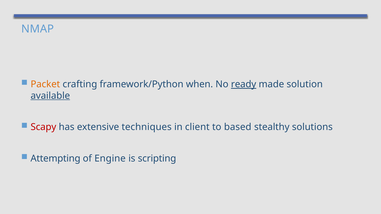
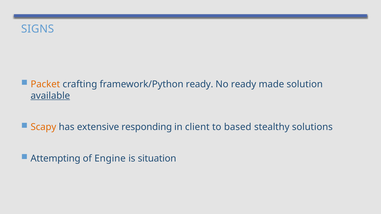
NMAP: NMAP -> SIGNS
framework/Python when: when -> ready
ready at (244, 84) underline: present -> none
Scapy colour: red -> orange
techniques: techniques -> responding
scripting: scripting -> situation
